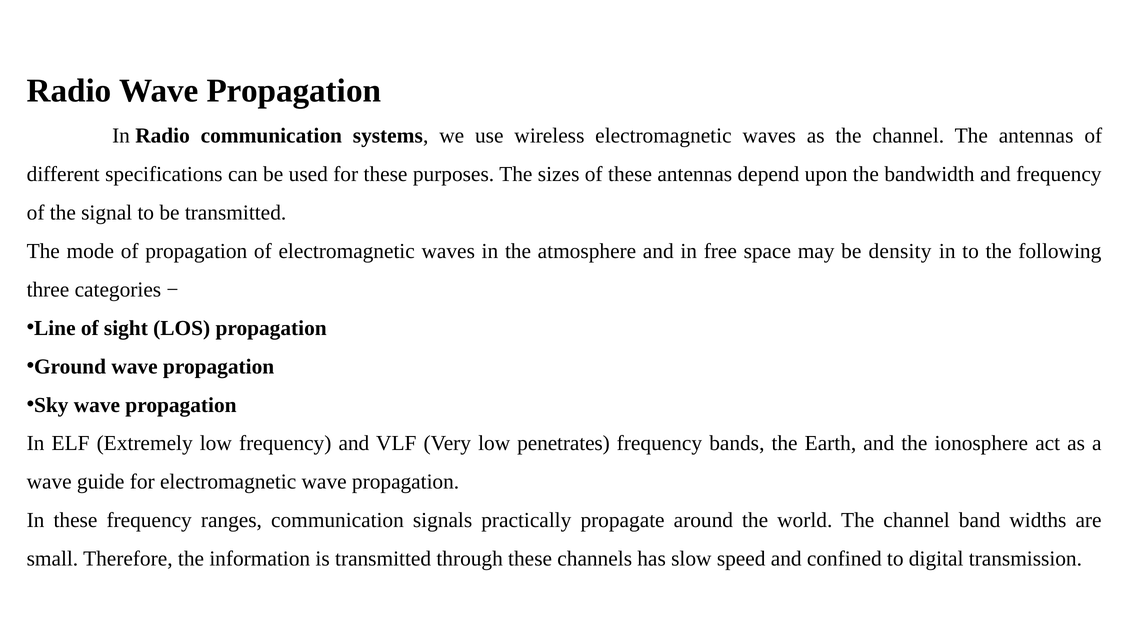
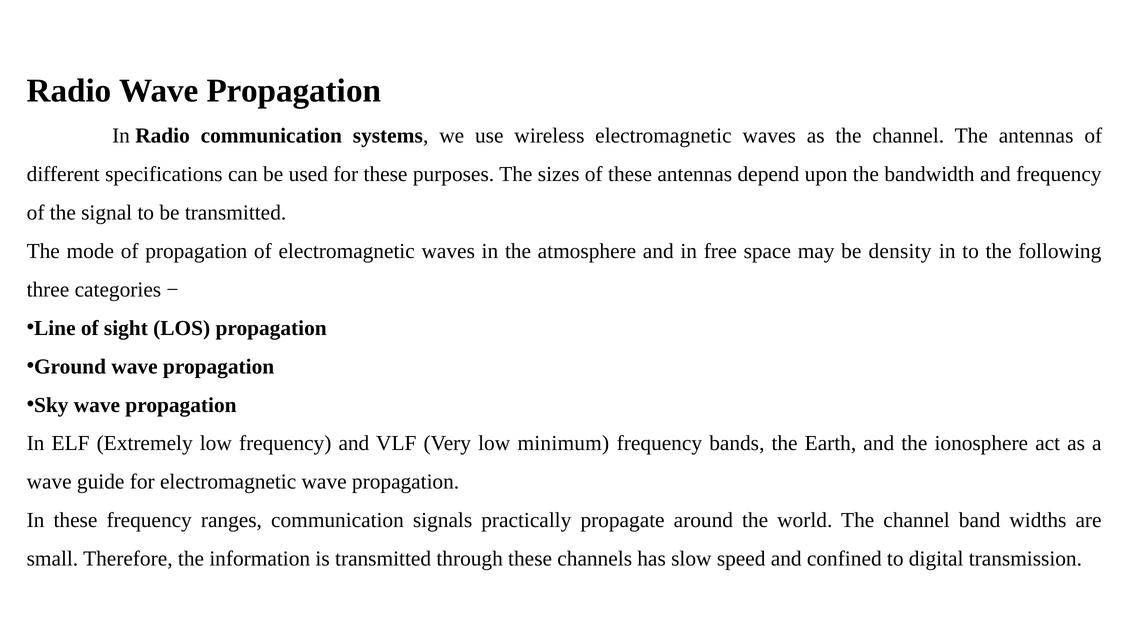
penetrates: penetrates -> minimum
